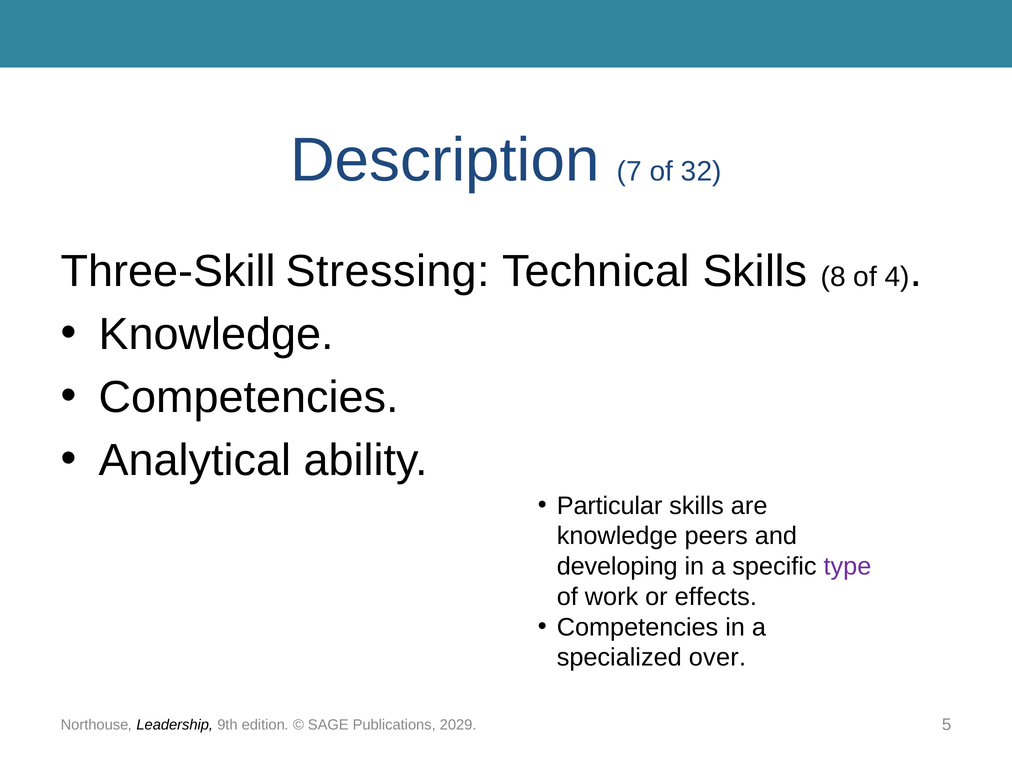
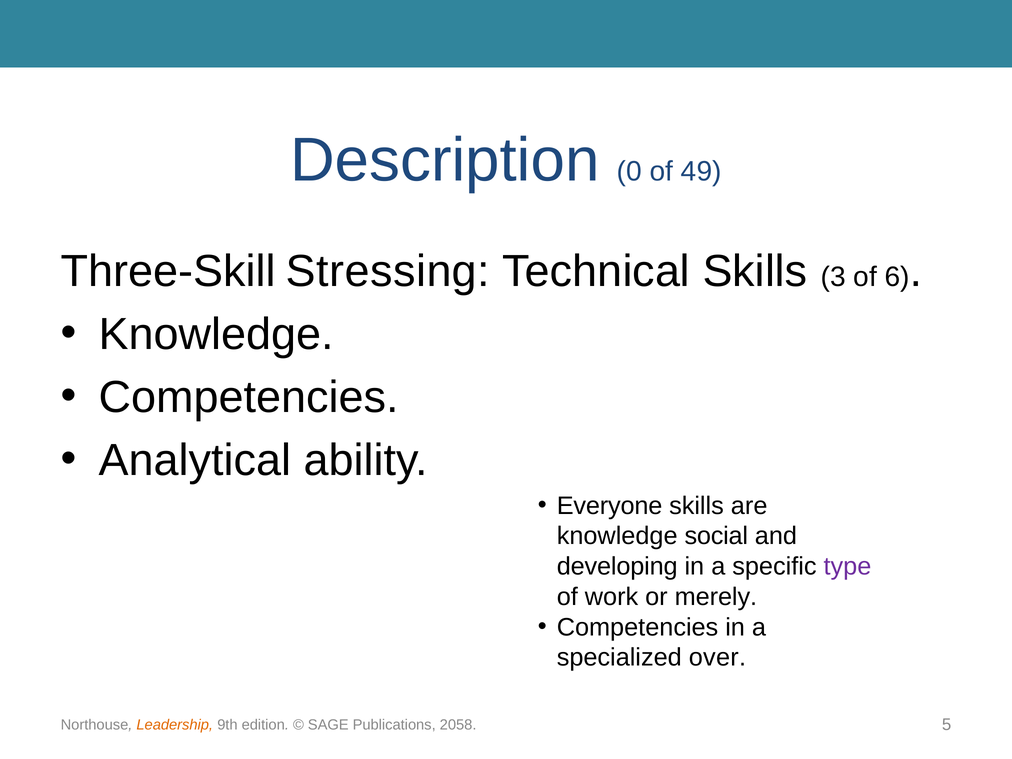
7: 7 -> 0
32: 32 -> 49
8: 8 -> 3
4: 4 -> 6
Particular: Particular -> Everyone
peers: peers -> social
effects: effects -> merely
Leadership colour: black -> orange
2029: 2029 -> 2058
